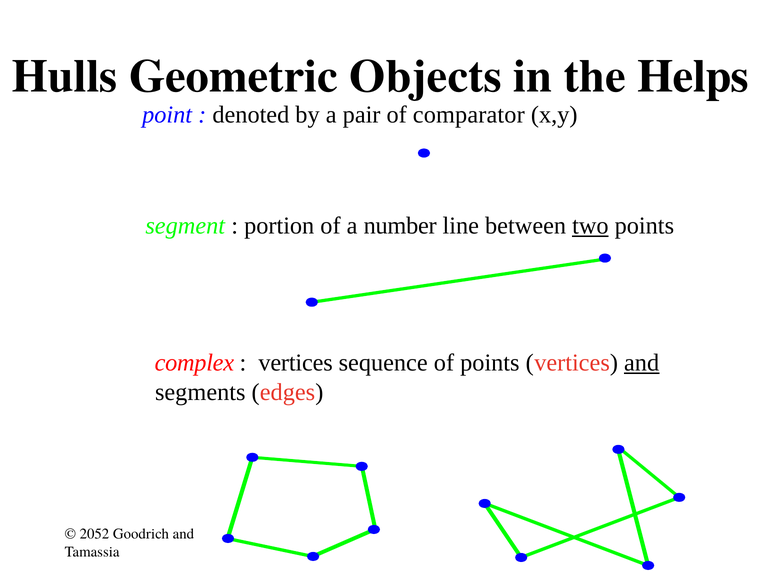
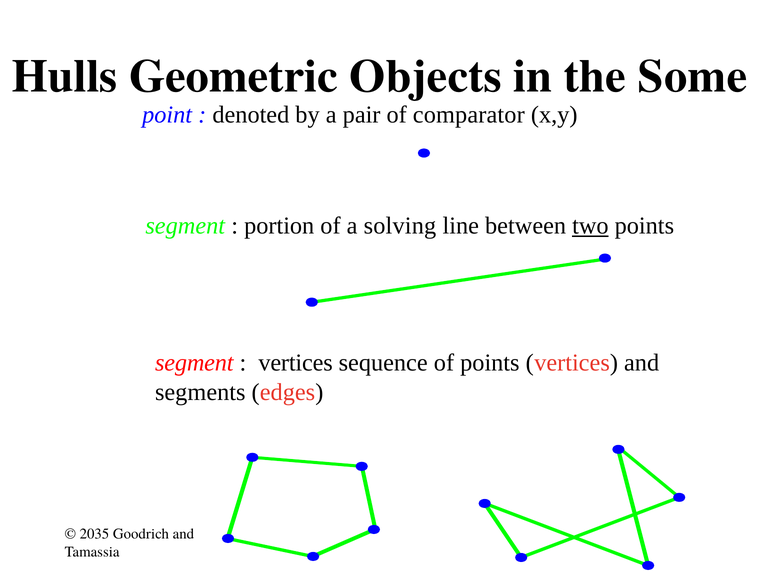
Helps: Helps -> Some
number: number -> solving
complex at (194, 363): complex -> segment
and at (642, 363) underline: present -> none
2052: 2052 -> 2035
